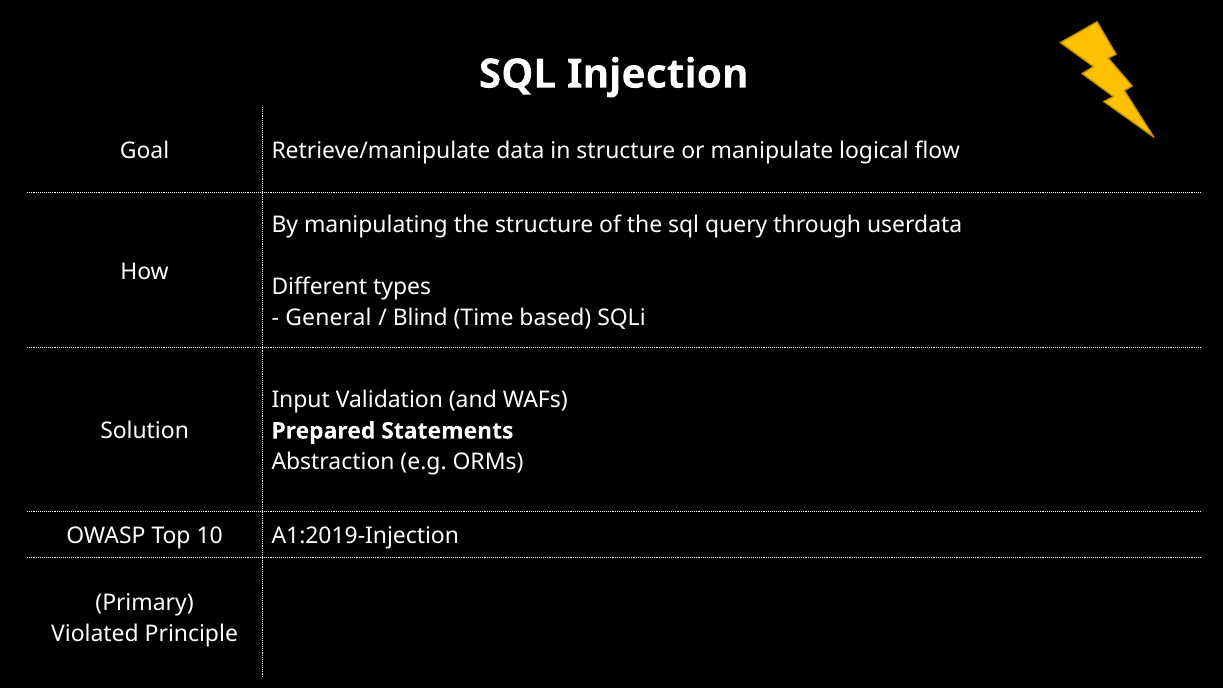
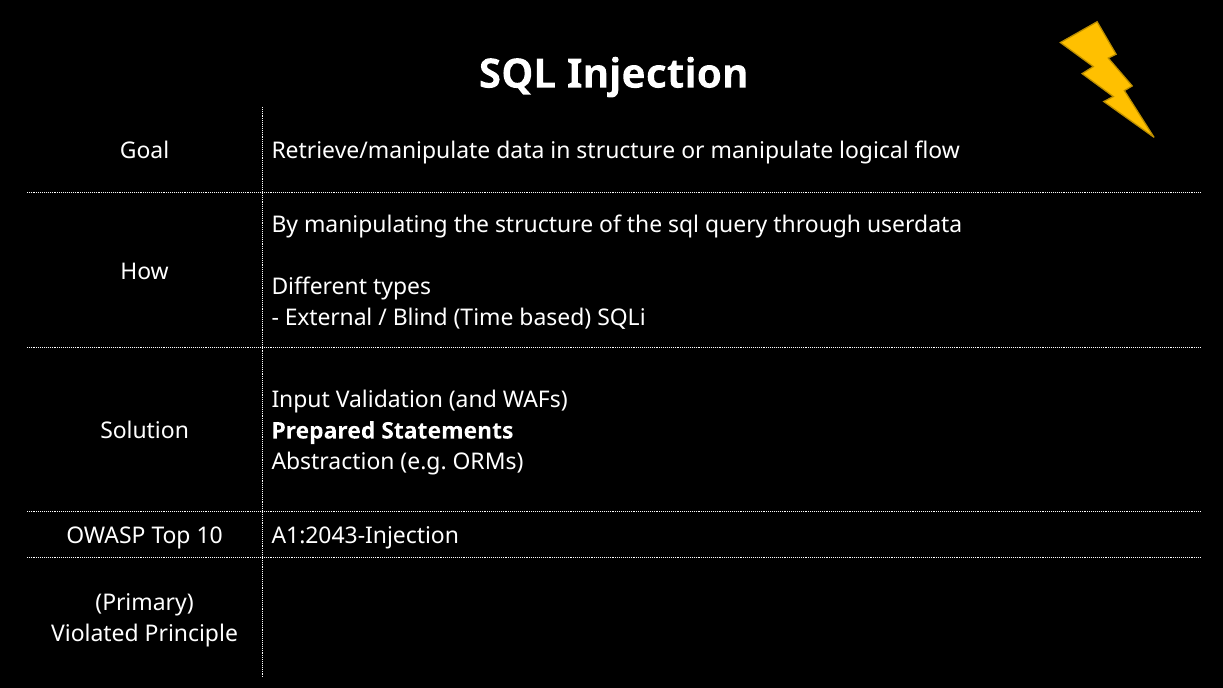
General: General -> External
A1:2019-Injection: A1:2019-Injection -> A1:2043-Injection
